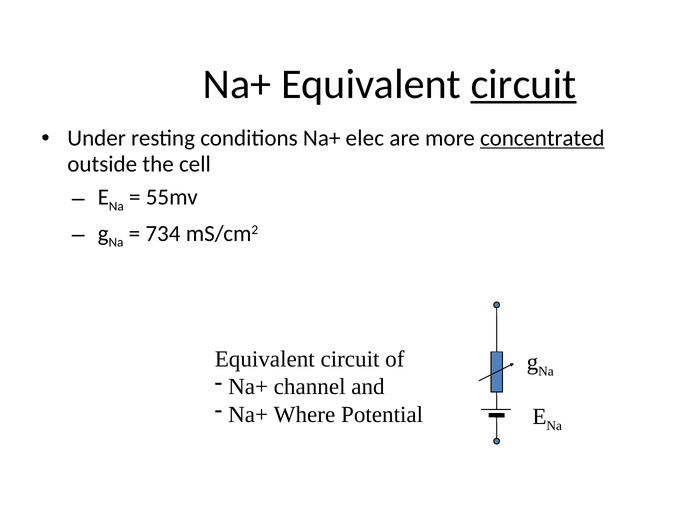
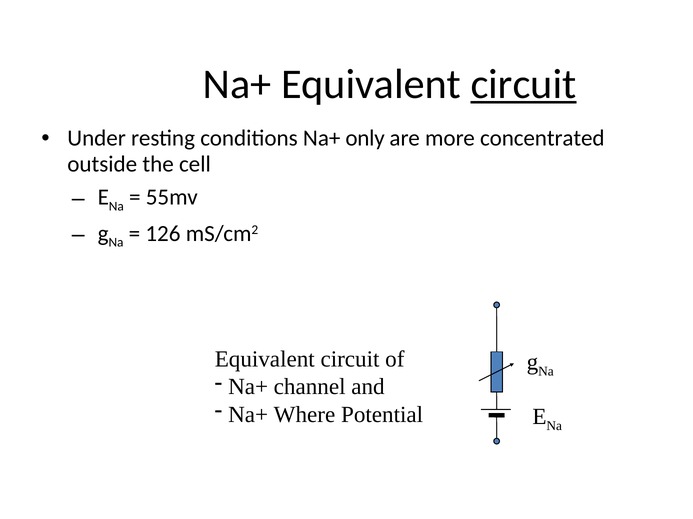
elec: elec -> only
concentrated underline: present -> none
734: 734 -> 126
